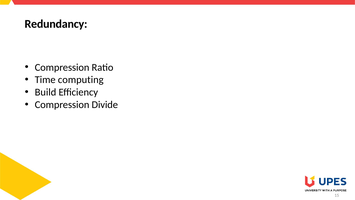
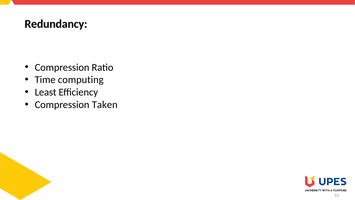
Build: Build -> Least
Divide: Divide -> Taken
